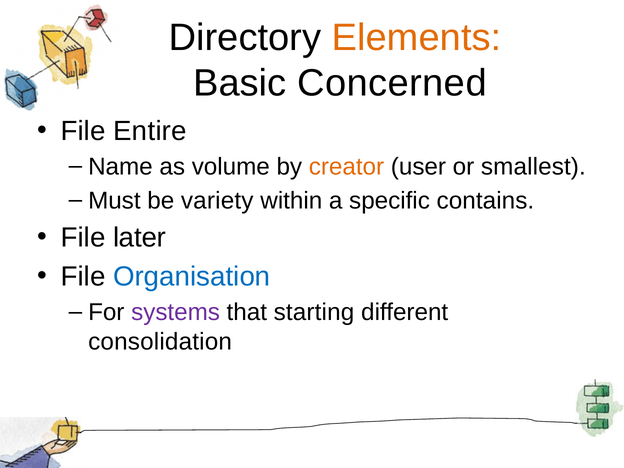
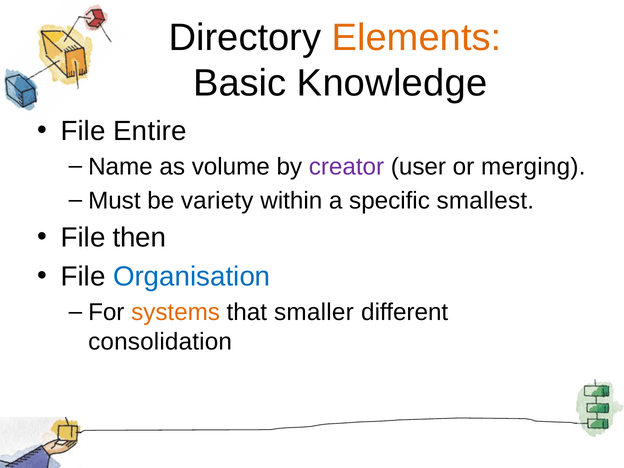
Concerned: Concerned -> Knowledge
creator colour: orange -> purple
smallest: smallest -> merging
contains: contains -> smallest
later: later -> then
systems colour: purple -> orange
starting: starting -> smaller
